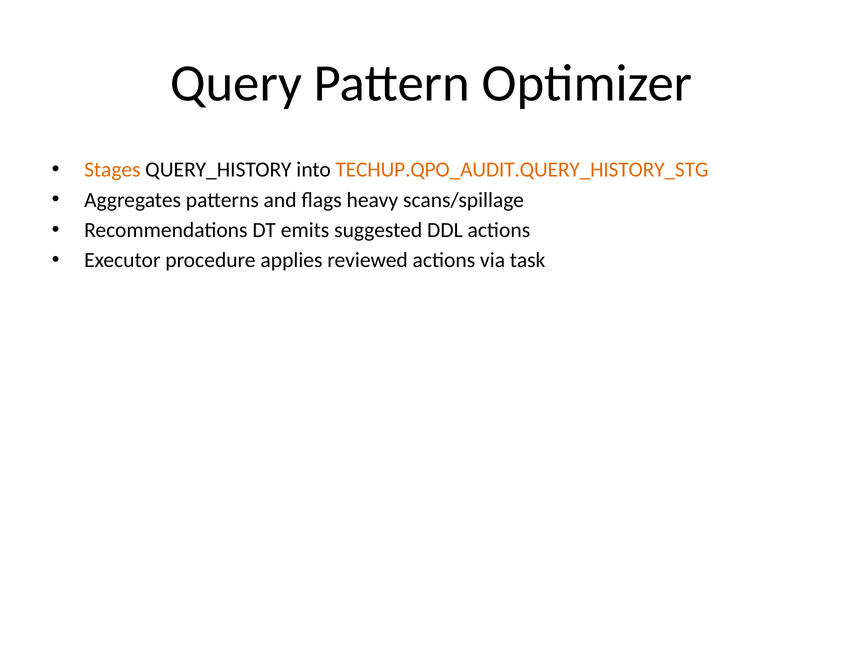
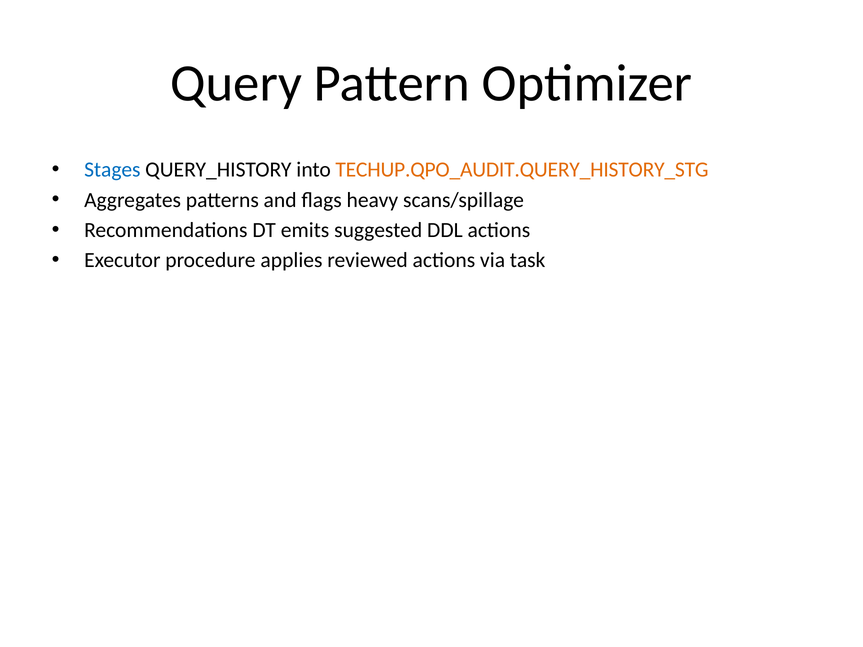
Stages colour: orange -> blue
